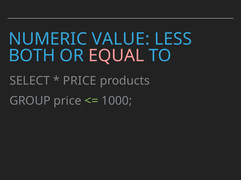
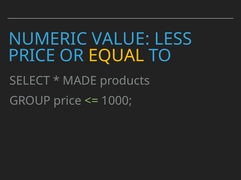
BOTH at (32, 56): BOTH -> PRICE
EQUAL colour: pink -> yellow
PRICE at (80, 81): PRICE -> MADE
